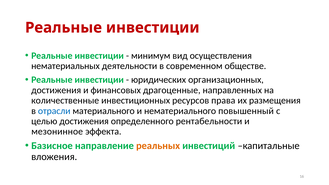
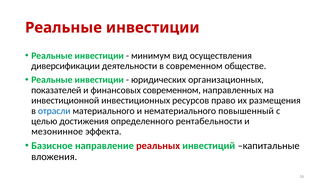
нематериальных: нематериальных -> диверсификации
достижения at (56, 90): достижения -> показателей
финансовых драгоценные: драгоценные -> современном
количественные: количественные -> инвестиционной
права: права -> право
реальных colour: orange -> red
